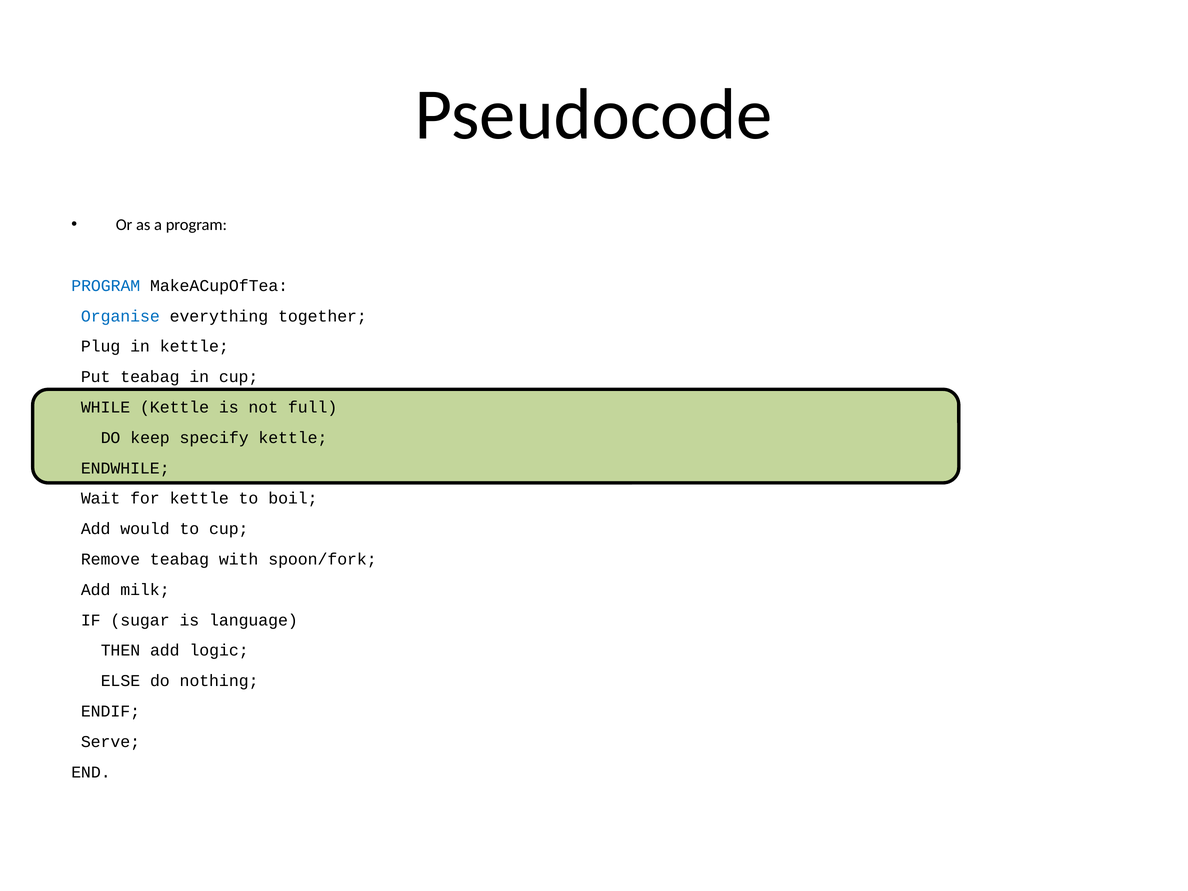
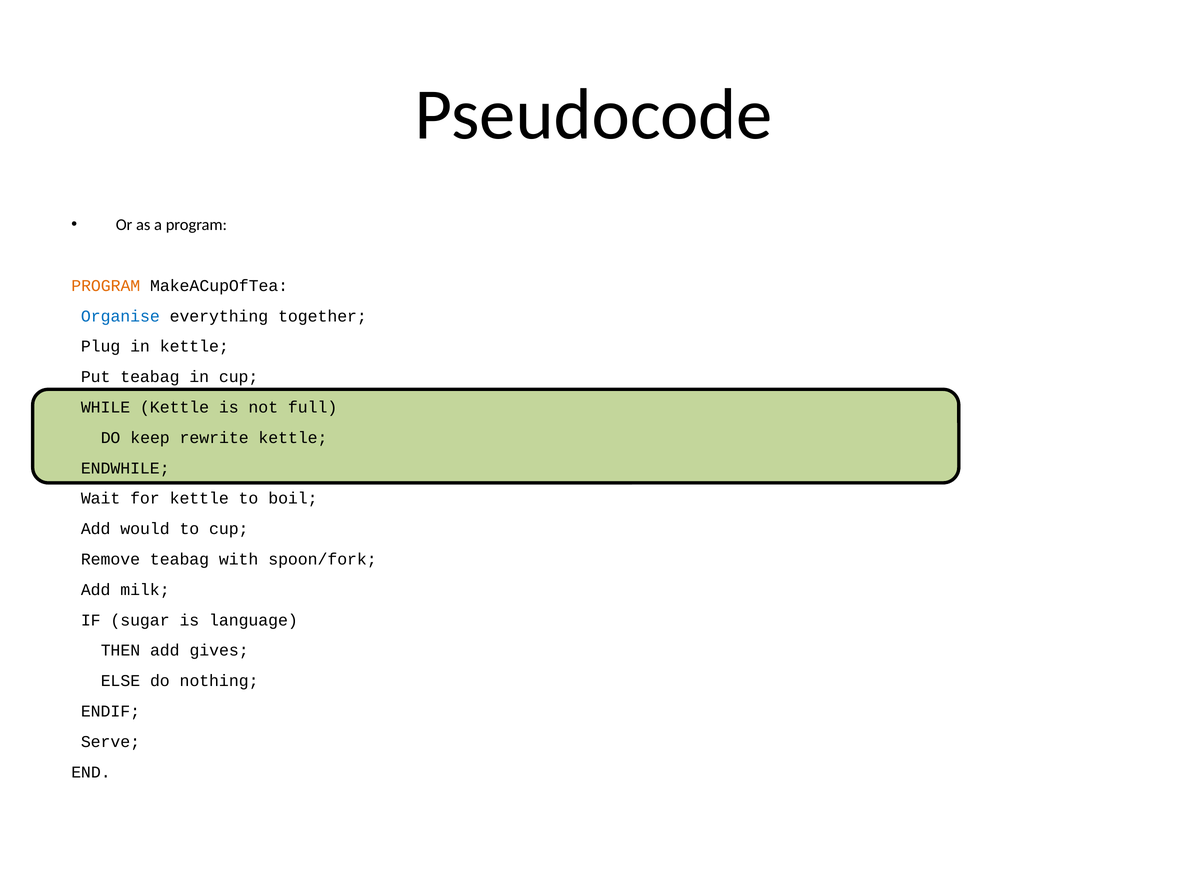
PROGRAM at (106, 286) colour: blue -> orange
specify: specify -> rewrite
logic: logic -> gives
